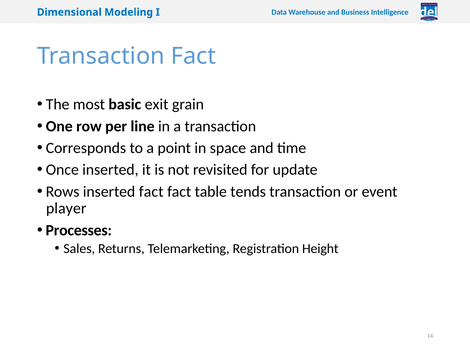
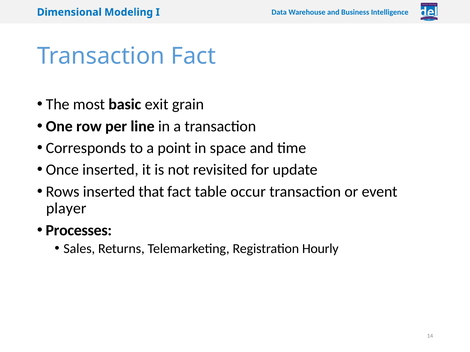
inserted fact: fact -> that
tends: tends -> occur
Height: Height -> Hourly
